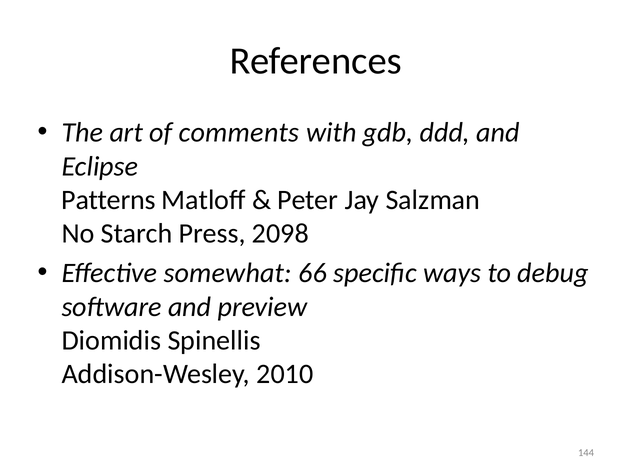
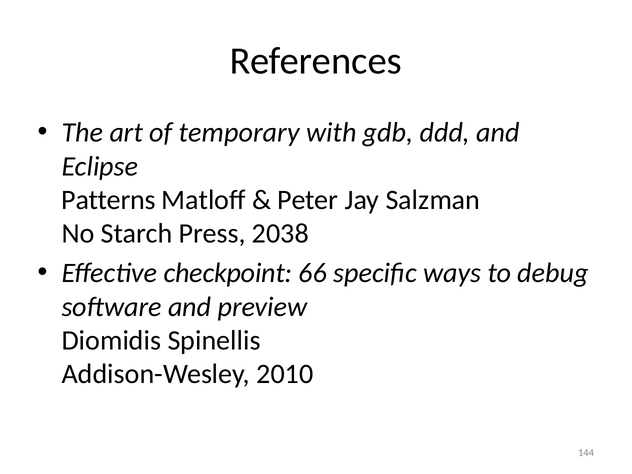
comments: comments -> temporary
2098: 2098 -> 2038
somewhat: somewhat -> checkpoint
